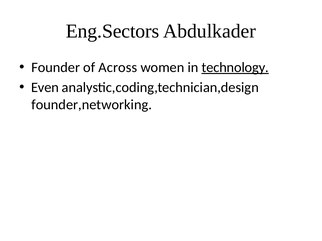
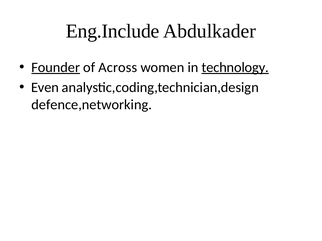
Eng.Sectors: Eng.Sectors -> Eng.Include
Founder underline: none -> present
founder,networking: founder,networking -> defence,networking
